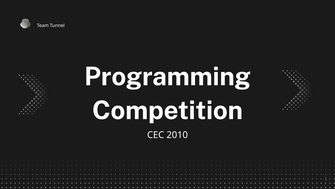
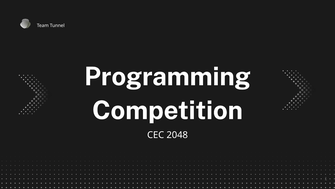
2010: 2010 -> 2048
